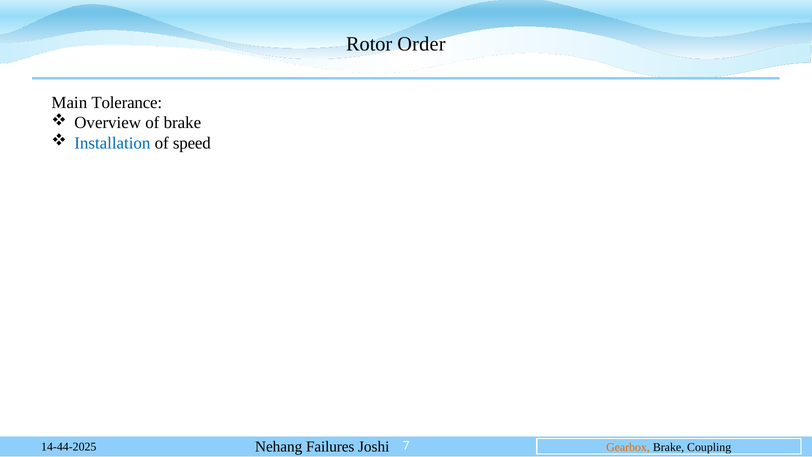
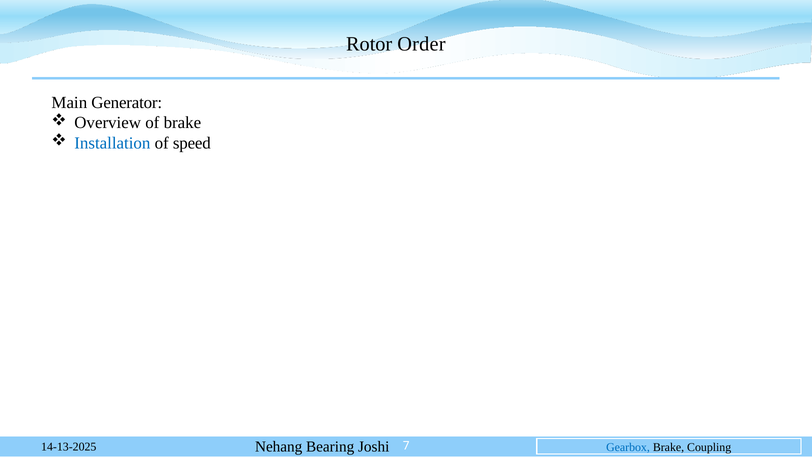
Tolerance: Tolerance -> Generator
Failures: Failures -> Bearing
Gearbox colour: orange -> blue
14-44-2025: 14-44-2025 -> 14-13-2025
